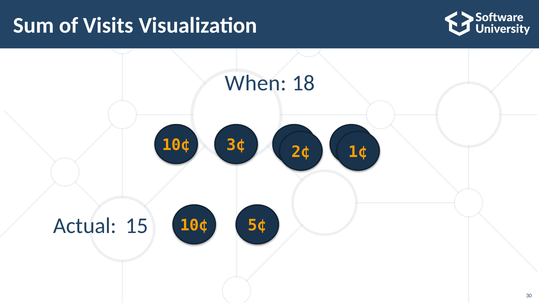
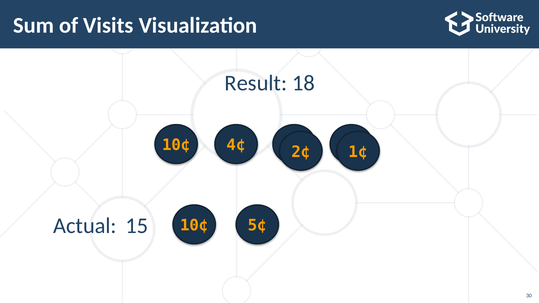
When: When -> Result
3¢: 3¢ -> 4¢
